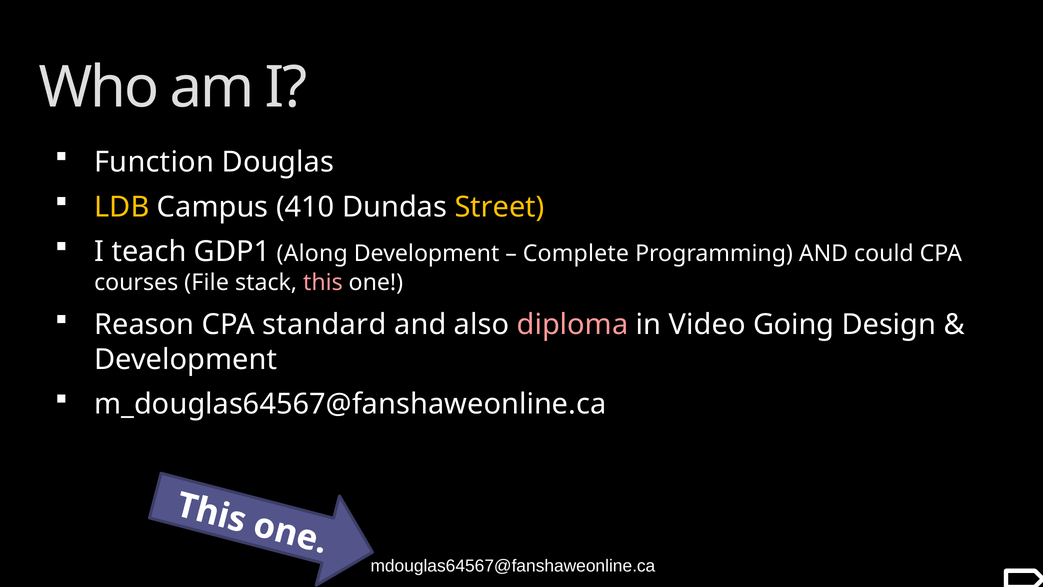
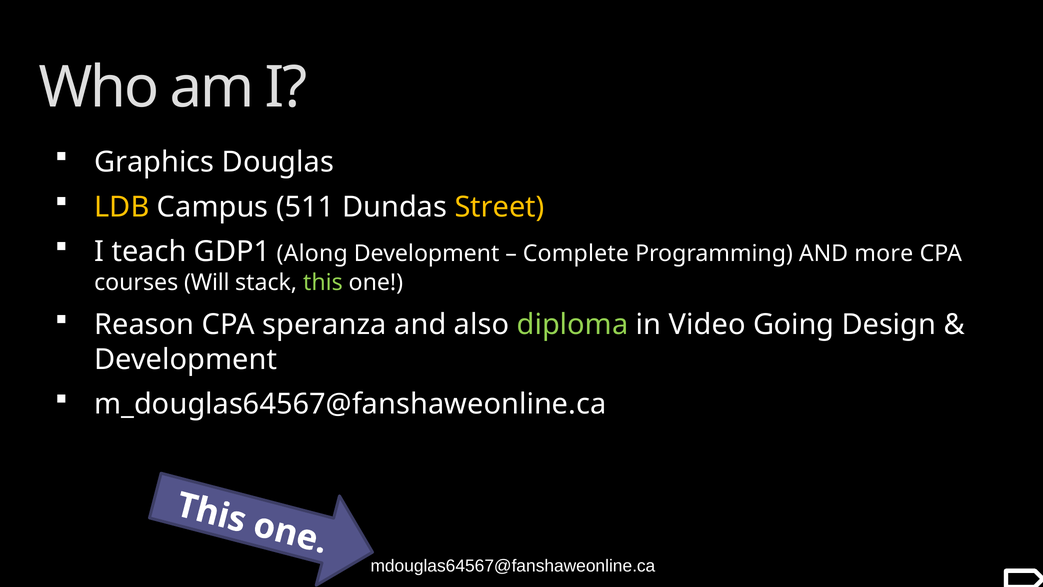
Function: Function -> Graphics
410: 410 -> 511
could: could -> more
File: File -> Will
this colour: pink -> light green
standard: standard -> speranza
diploma colour: pink -> light green
